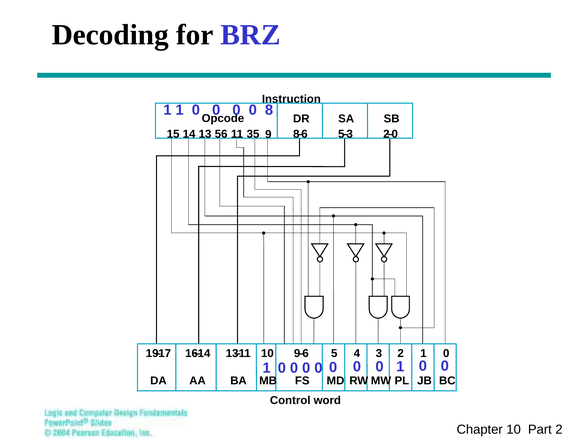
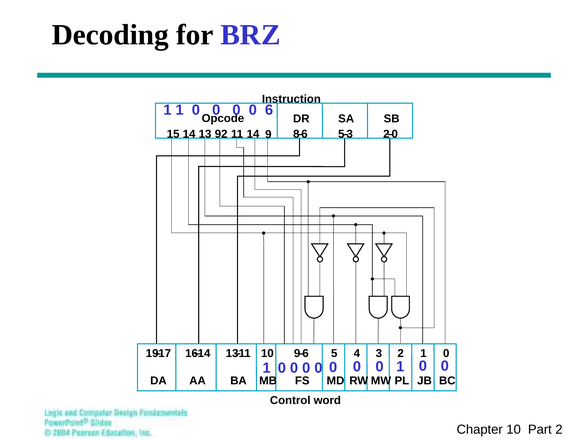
8: 8 -> 6
56: 56 -> 92
11 35: 35 -> 14
